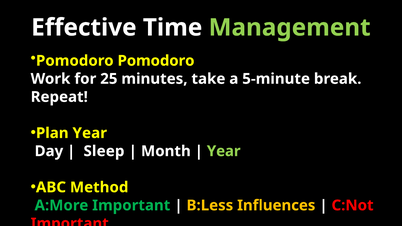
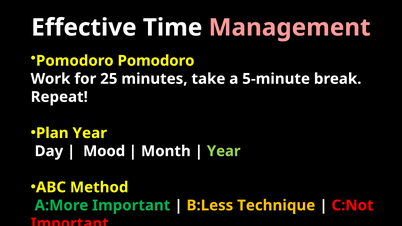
Management colour: light green -> pink
Sleep: Sleep -> Mood
Influences: Influences -> Technique
